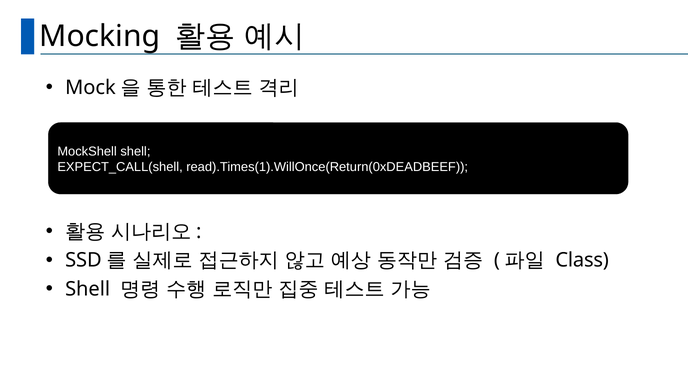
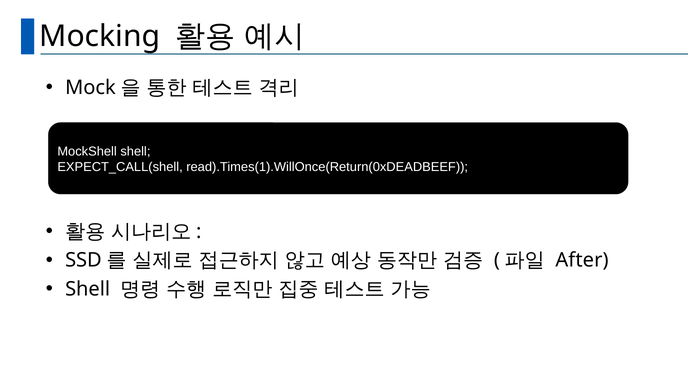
Class: Class -> After
